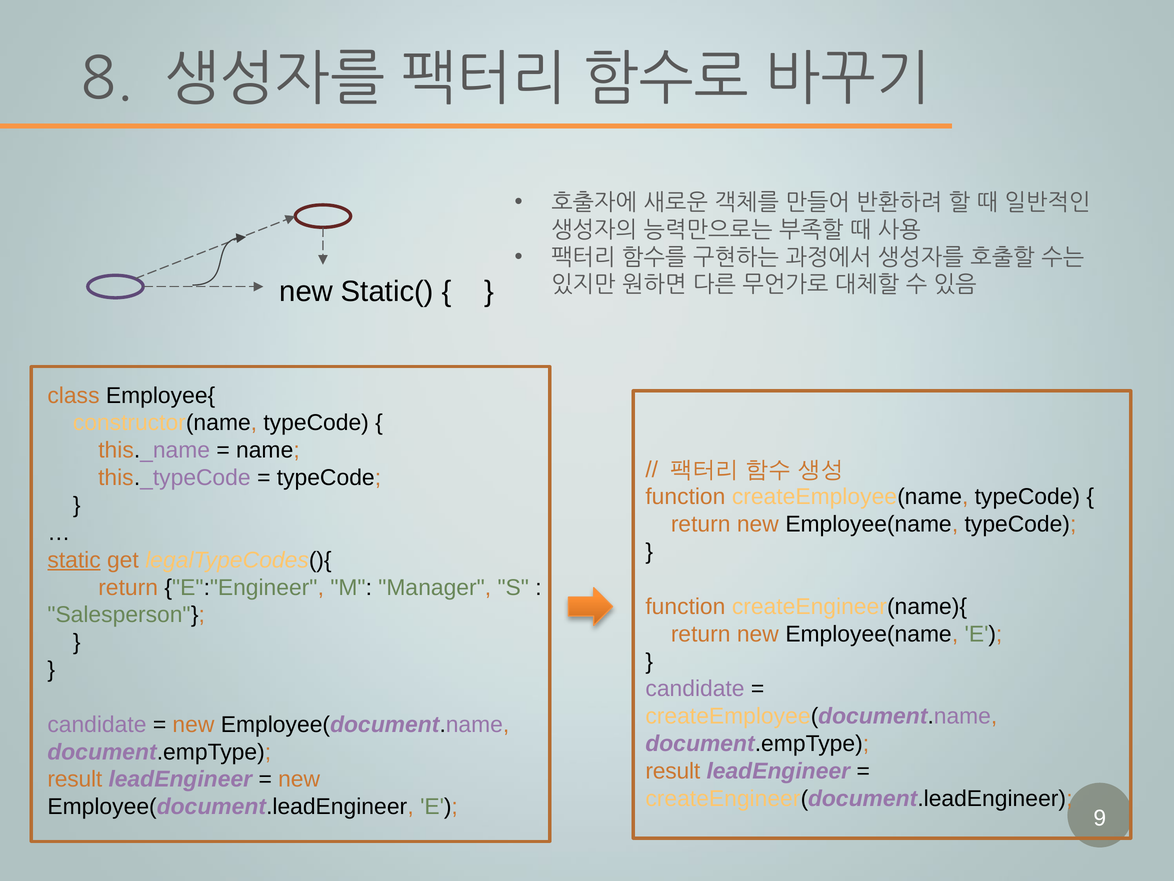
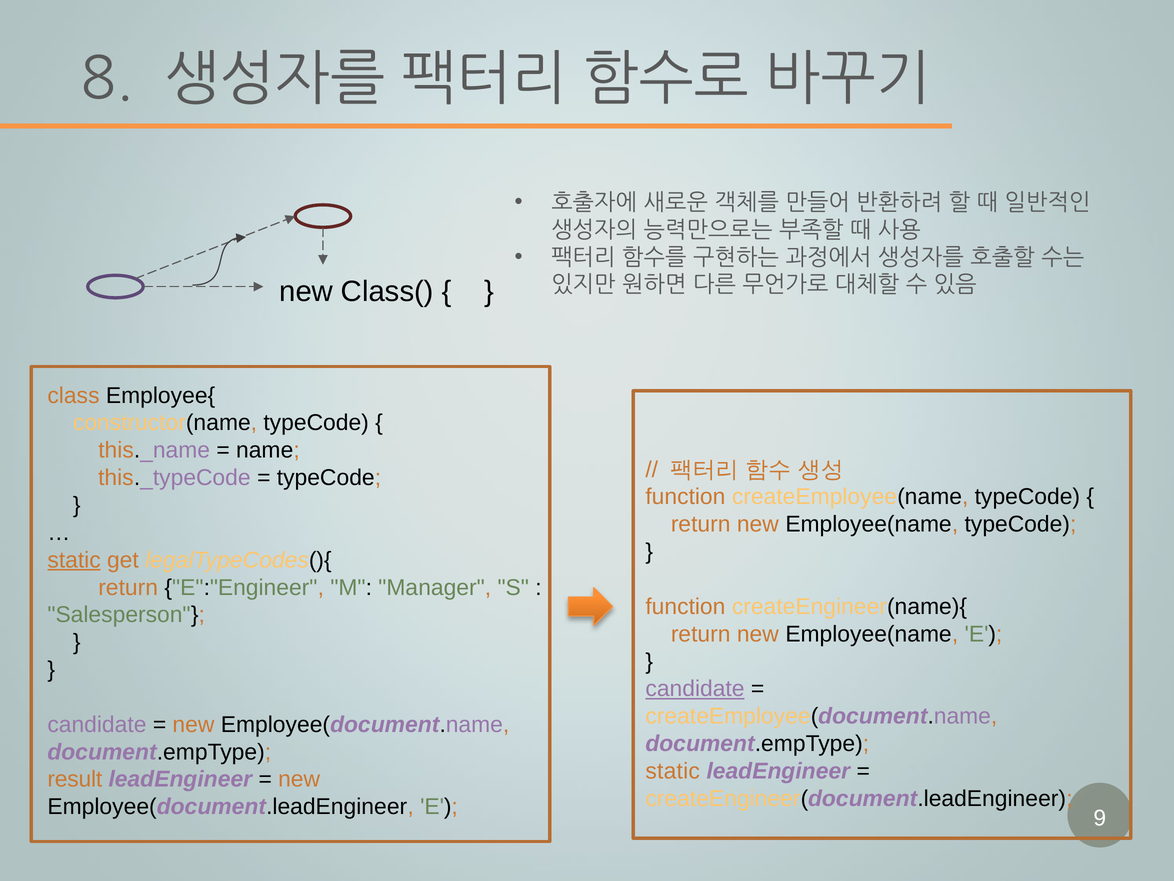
Static(: Static( -> Class(
candidate at (695, 688) underline: none -> present
result at (673, 771): result -> static
